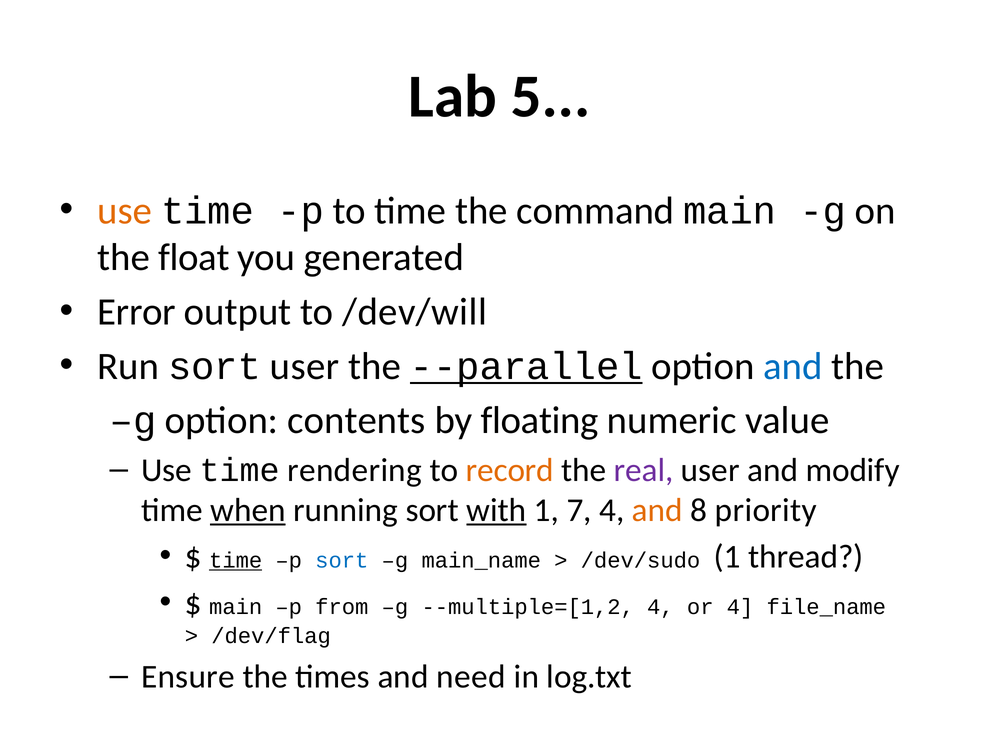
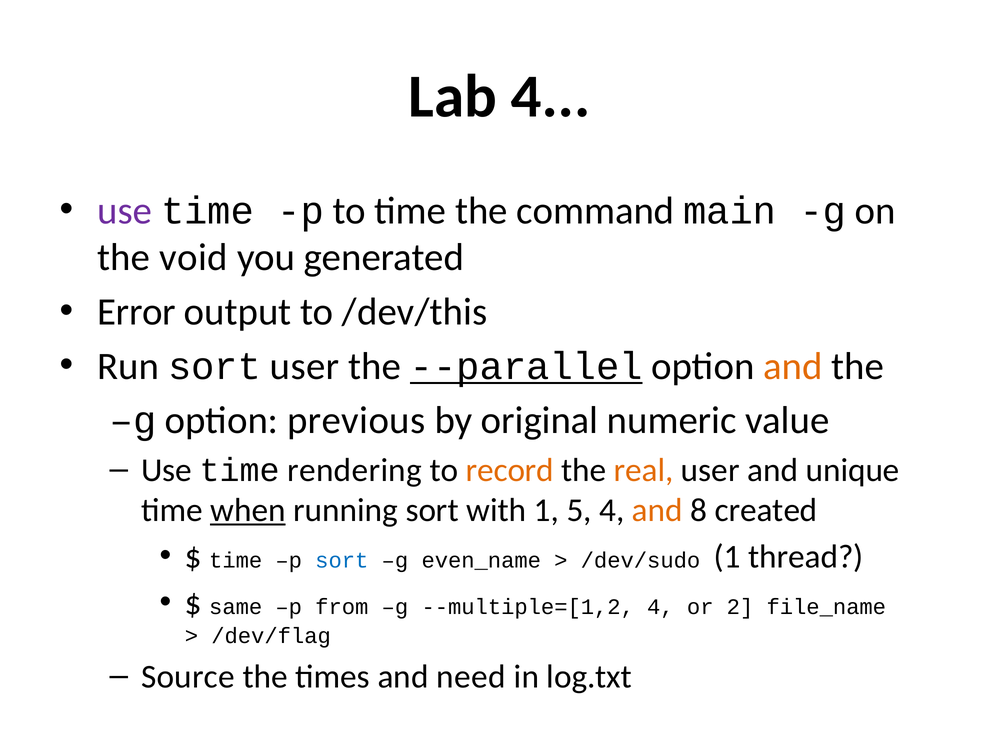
Lab 5: 5 -> 4
use at (125, 211) colour: orange -> purple
float: float -> void
/dev/will: /dev/will -> /dev/this
and at (793, 366) colour: blue -> orange
contents: contents -> previous
floating: floating -> original
real colour: purple -> orange
modify: modify -> unique
with underline: present -> none
7: 7 -> 5
priority: priority -> created
time at (236, 561) underline: present -> none
main_name: main_name -> even_name
main at (236, 607): main -> same
or 4: 4 -> 2
Ensure: Ensure -> Source
